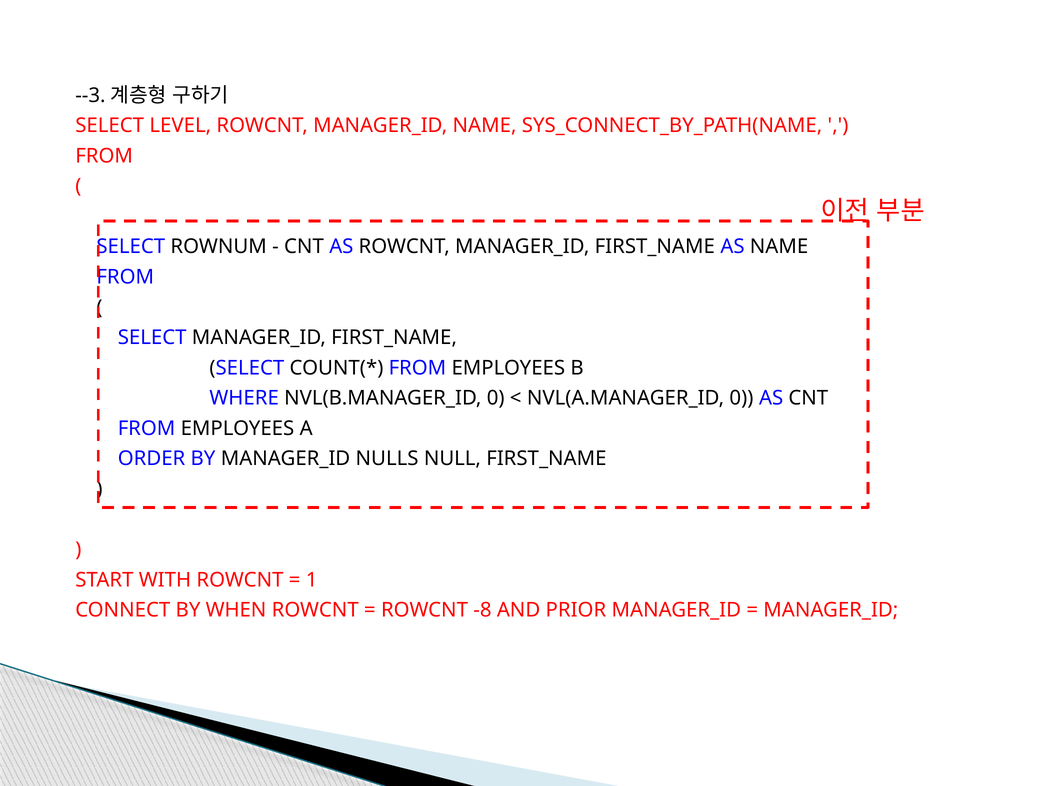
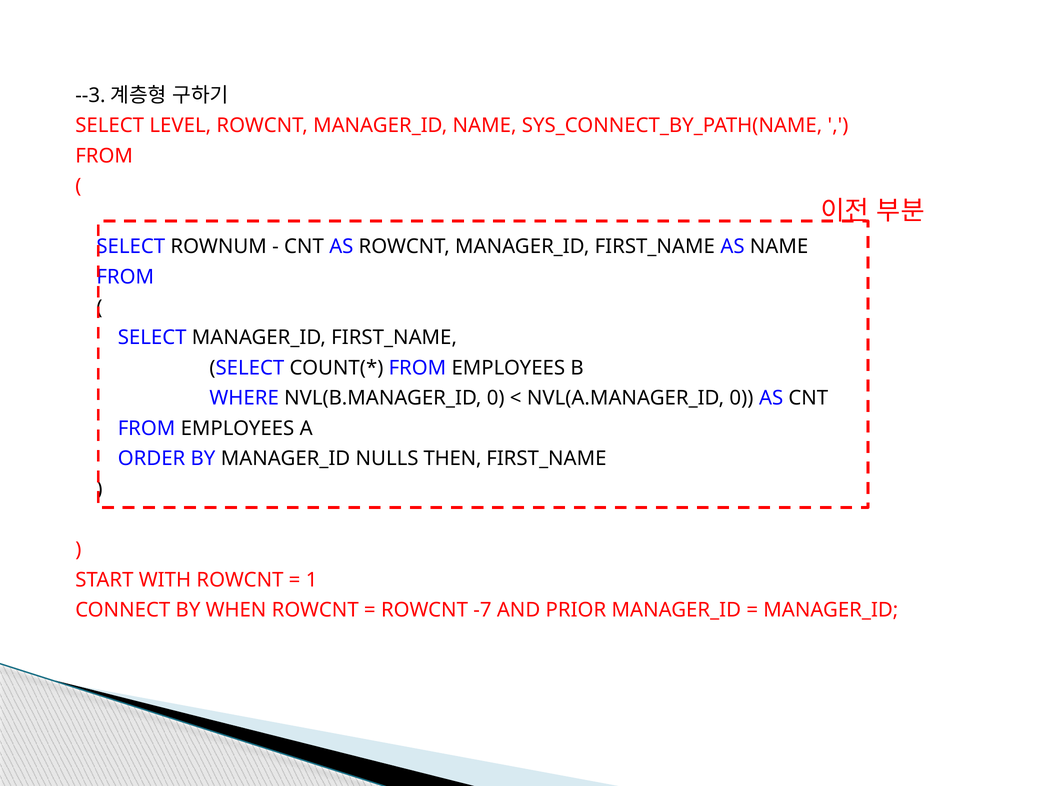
NULL: NULL -> THEN
-8: -8 -> -7
